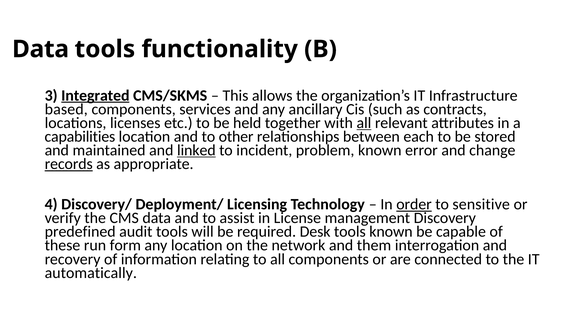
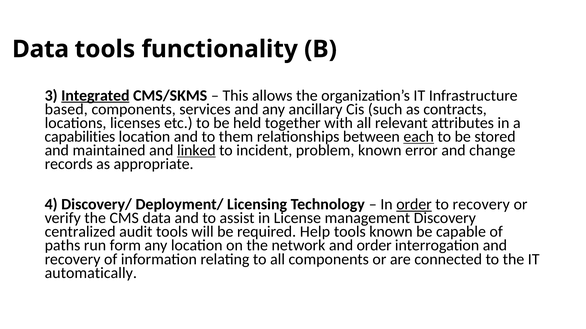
all at (364, 123) underline: present -> none
other: other -> them
each underline: none -> present
records underline: present -> none
to sensitive: sensitive -> recovery
predefined: predefined -> centralized
Desk: Desk -> Help
these: these -> paths
and them: them -> order
